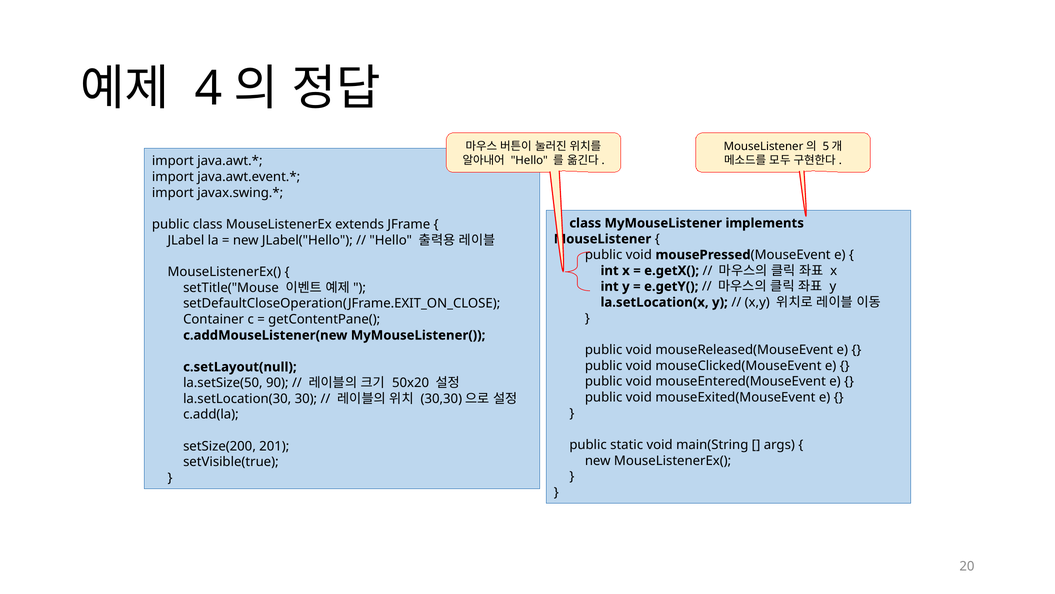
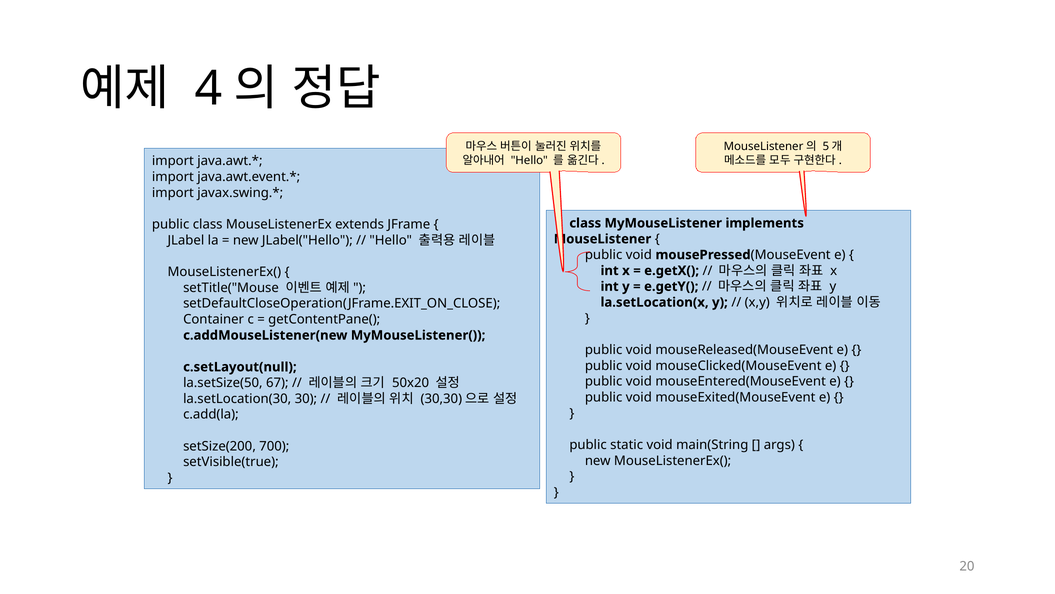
90: 90 -> 67
201: 201 -> 700
